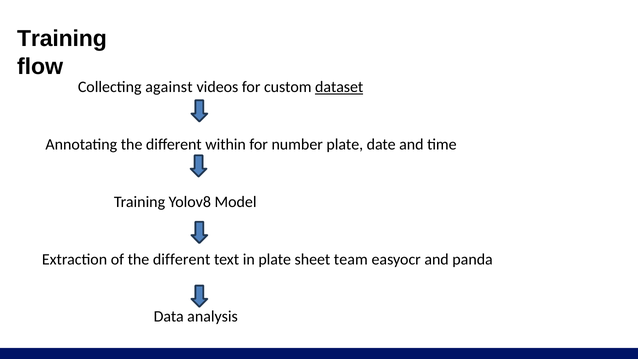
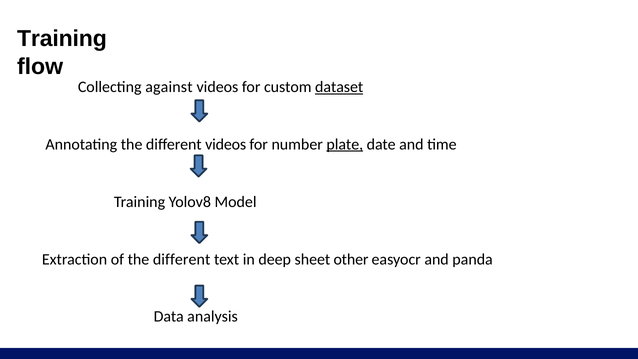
different within: within -> videos
plate at (345, 144) underline: none -> present
in plate: plate -> deep
team: team -> other
